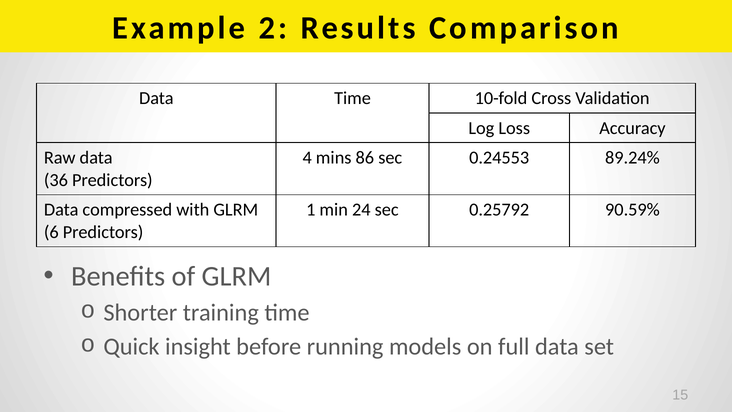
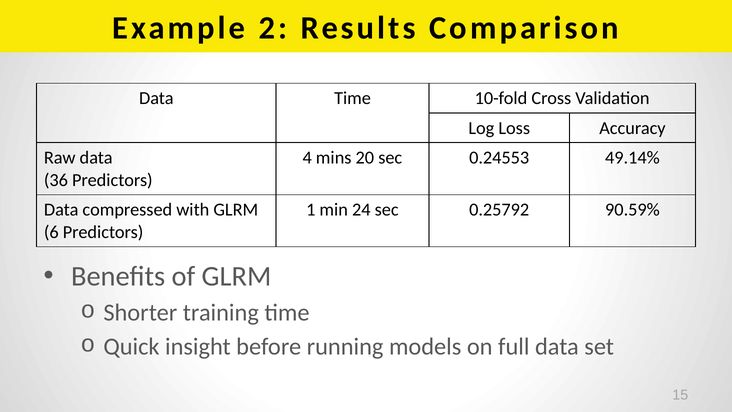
86: 86 -> 20
89.24%: 89.24% -> 49.14%
